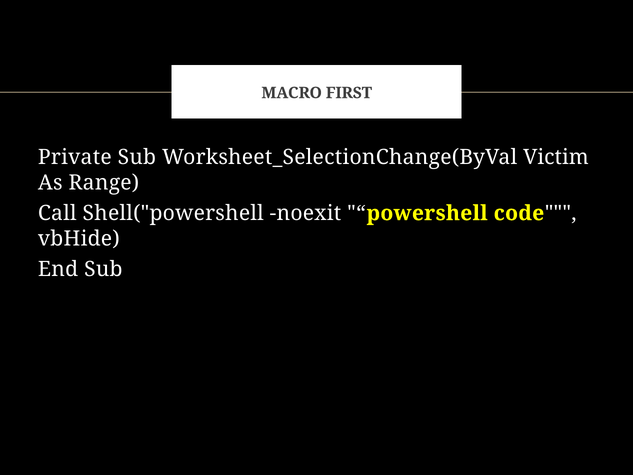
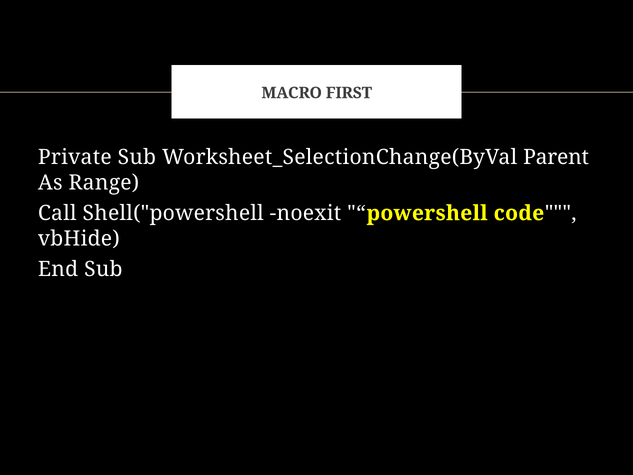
Victim: Victim -> Parent
